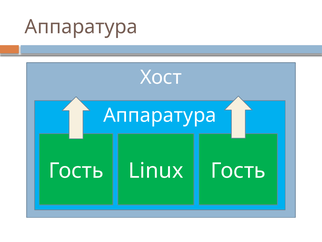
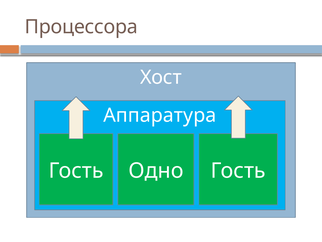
Аппаратура at (81, 27): Аппаратура -> Процессора
Linux: Linux -> Одно
